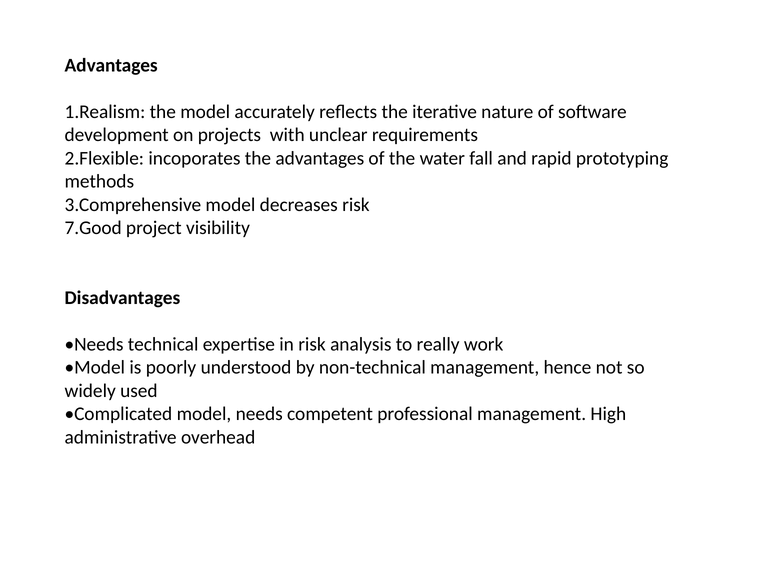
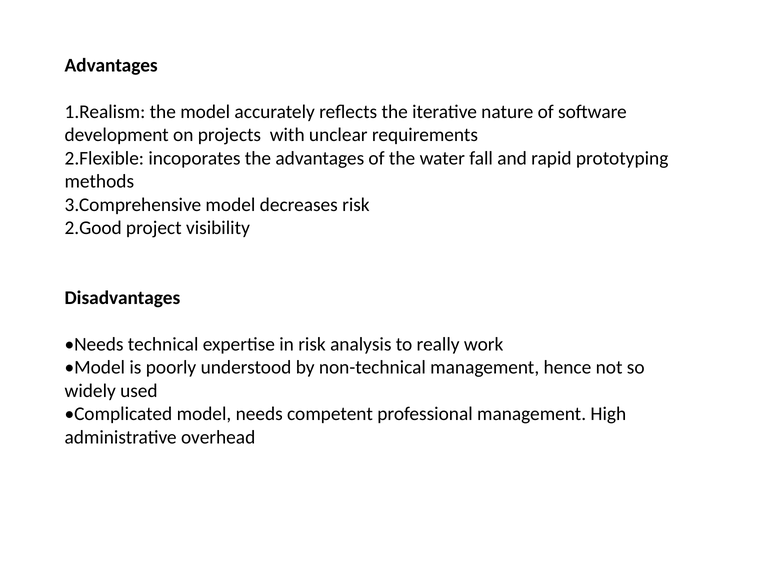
7.Good: 7.Good -> 2.Good
